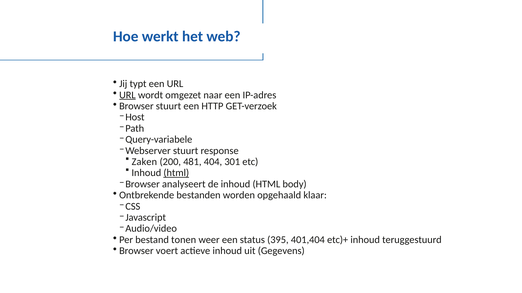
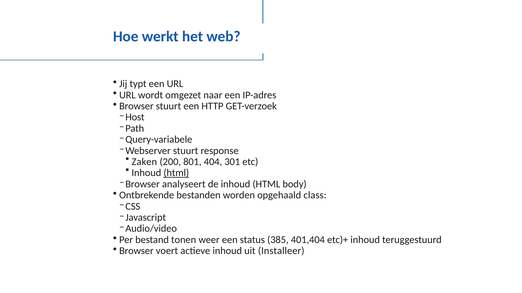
URL at (127, 95) underline: present -> none
481: 481 -> 801
klaar: klaar -> class
395: 395 -> 385
Gegevens: Gegevens -> Installeer
